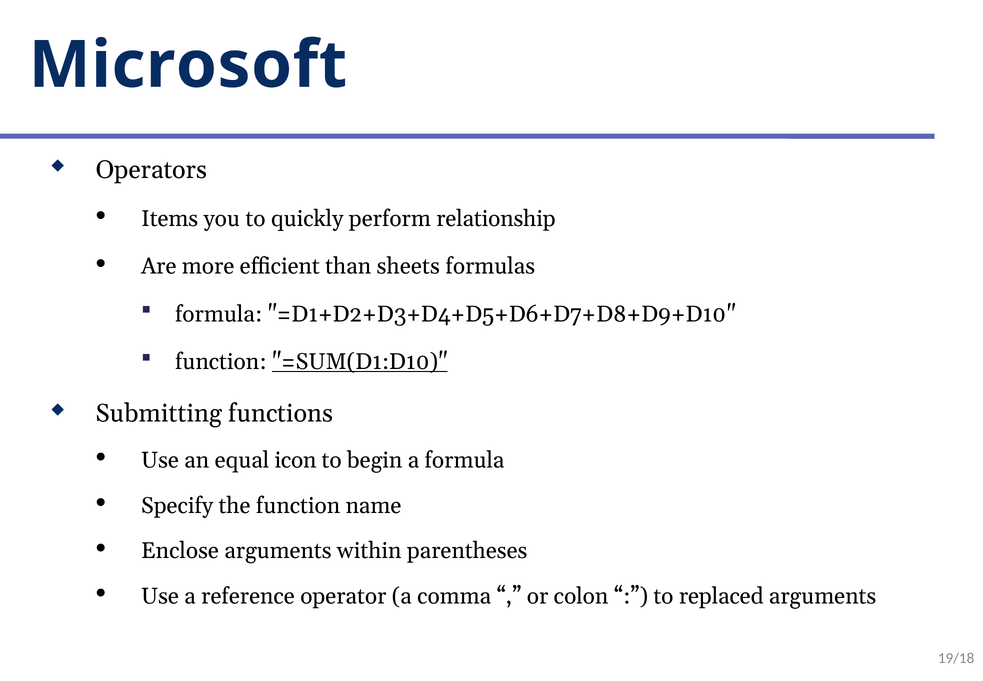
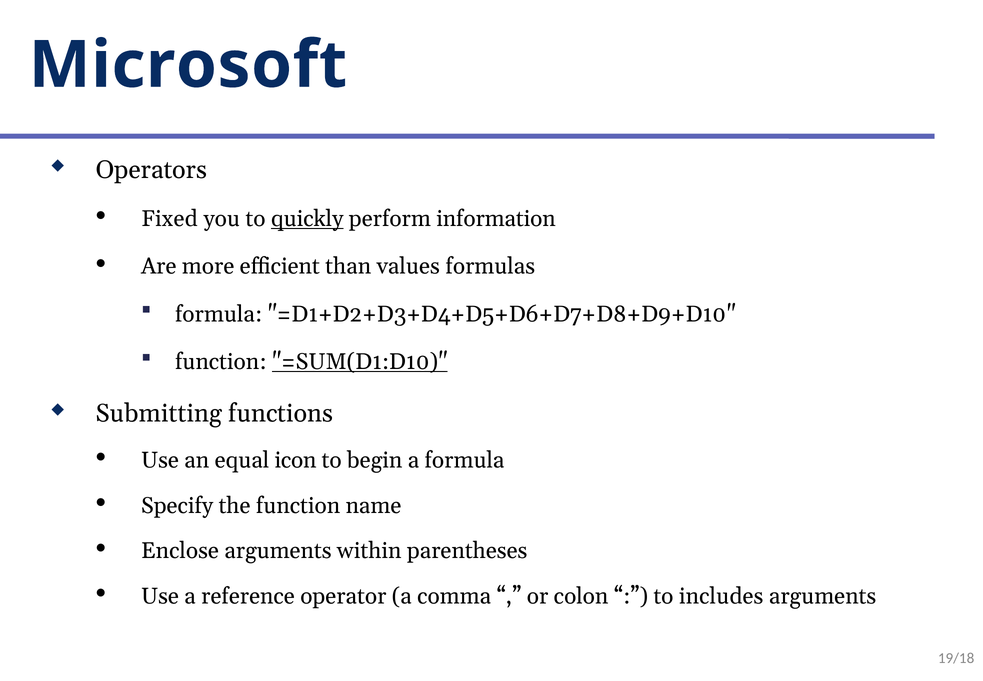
Items: Items -> Fixed
quickly underline: none -> present
relationship: relationship -> information
sheets: sheets -> values
replaced: replaced -> includes
